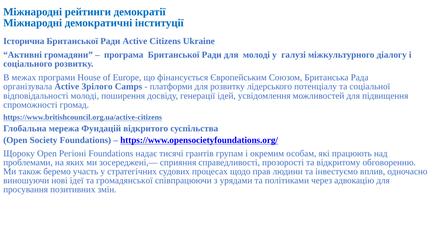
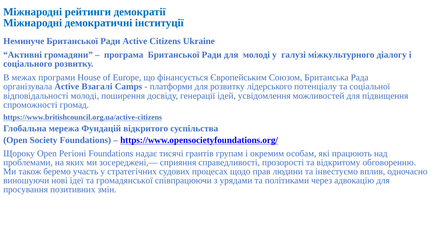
Історична: Історична -> Неминуче
Зрілого: Зрілого -> Взагалі
